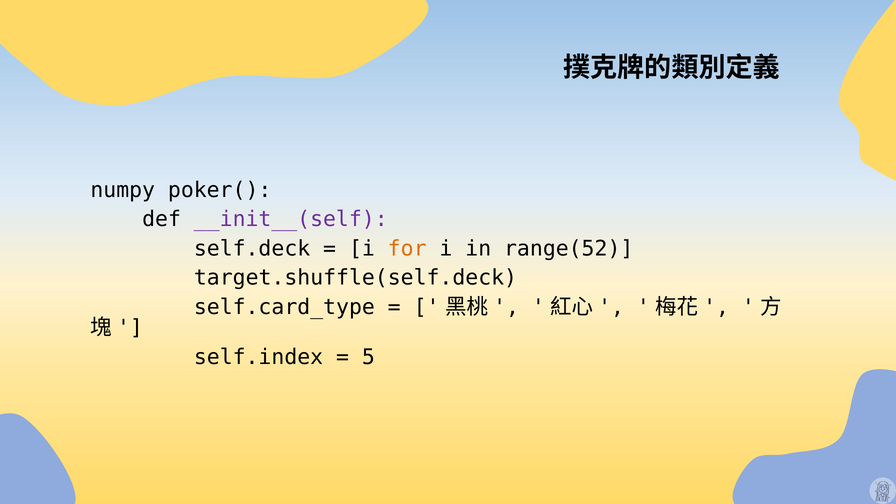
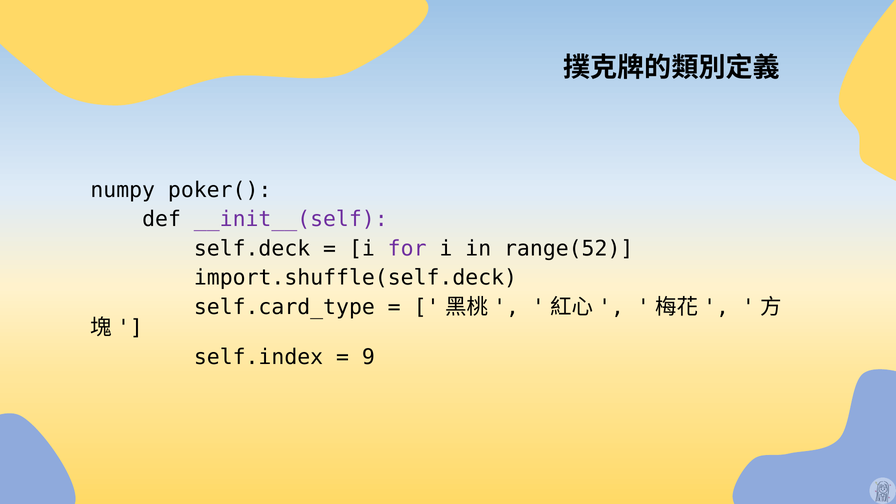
for colour: orange -> purple
target.shuffle(self.deck: target.shuffle(self.deck -> import.shuffle(self.deck
5: 5 -> 9
